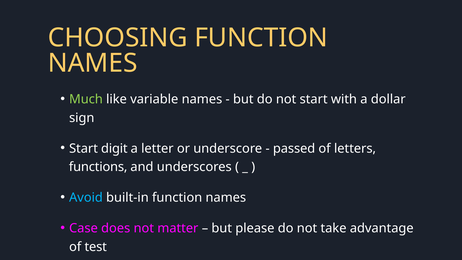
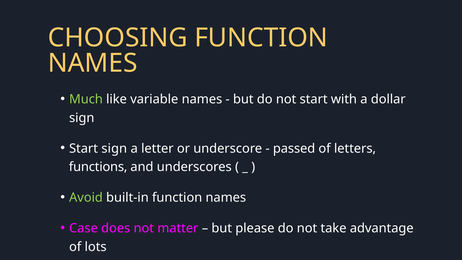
Start digit: digit -> sign
Avoid colour: light blue -> light green
test: test -> lots
